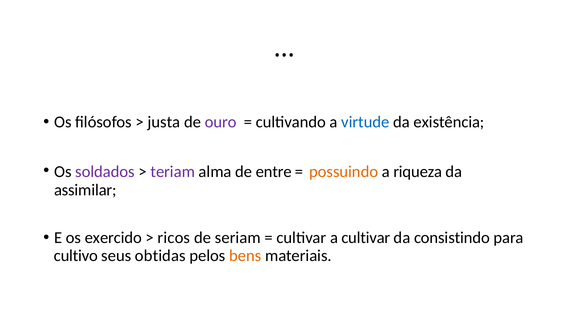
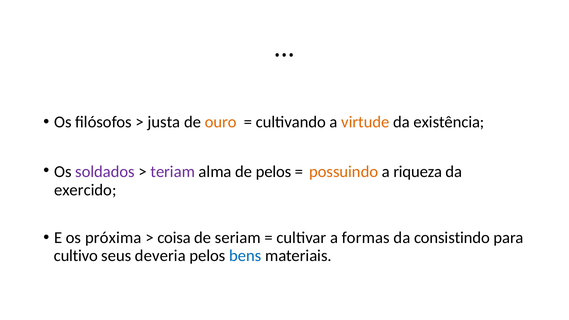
ouro colour: purple -> orange
virtude colour: blue -> orange
de entre: entre -> pelos
assimilar: assimilar -> exercido
exercido: exercido -> próxima
ricos: ricos -> coisa
a cultivar: cultivar -> formas
obtidas: obtidas -> deveria
bens colour: orange -> blue
